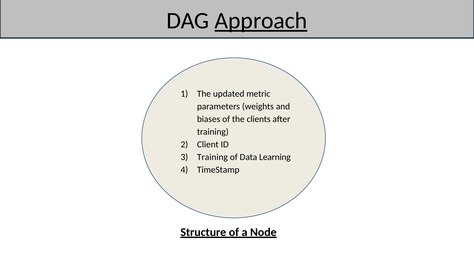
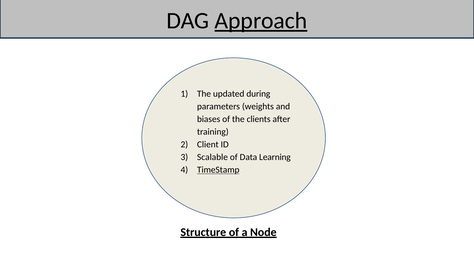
metric: metric -> during
Training at (212, 158): Training -> Scalable
TimeStamp underline: none -> present
